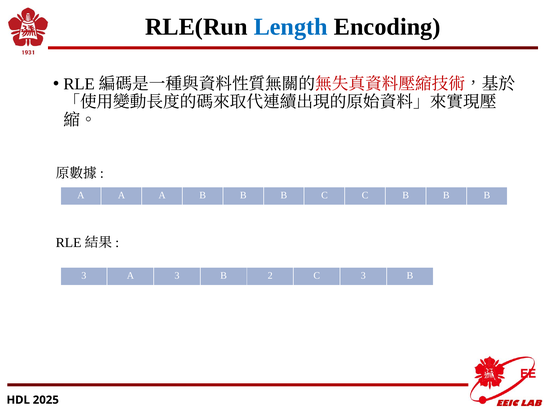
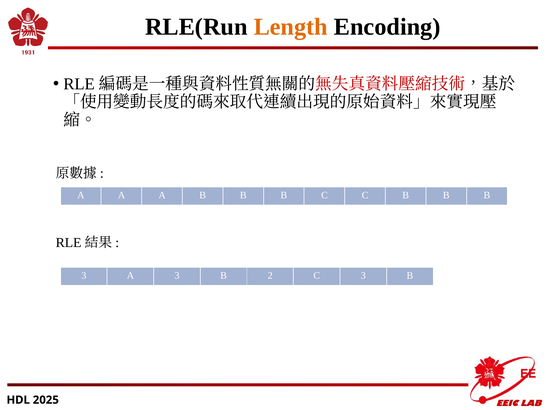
Length colour: blue -> orange
